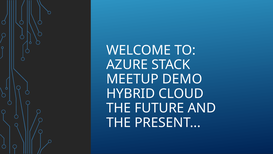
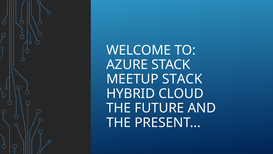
MEETUP DEMO: DEMO -> STACK
